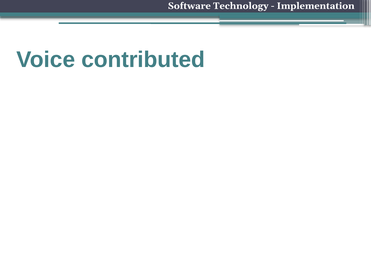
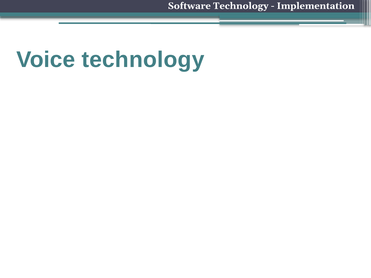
Voice contributed: contributed -> technology
